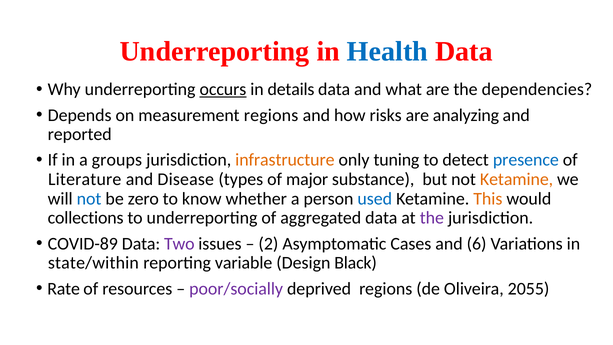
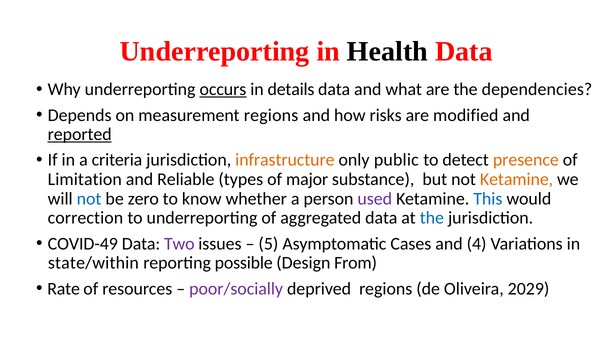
Health colour: blue -> black
analyzing: analyzing -> modified
reported underline: none -> present
groups: groups -> criteria
tuning: tuning -> public
presence colour: blue -> orange
Literature: Literature -> Limitation
Disease: Disease -> Reliable
used colour: blue -> purple
This colour: orange -> blue
collections: collections -> correction
the at (432, 218) colour: purple -> blue
COVID-89: COVID-89 -> COVID-49
2: 2 -> 5
6: 6 -> 4
variable: variable -> possible
Black: Black -> From
2055: 2055 -> 2029
